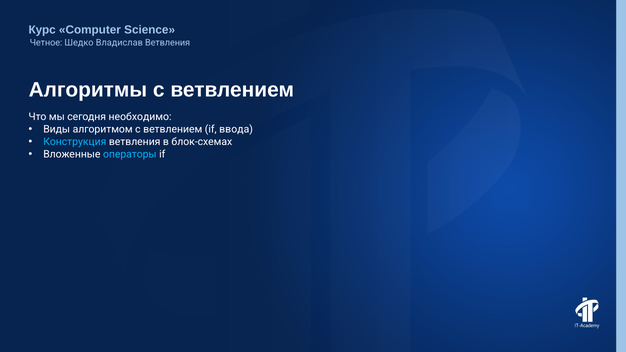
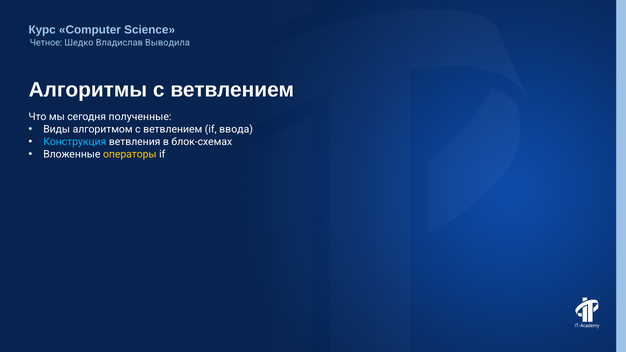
Владислав Ветвления: Ветвления -> Выводила
необходимо: необходимо -> полученные
операторы colour: light blue -> yellow
